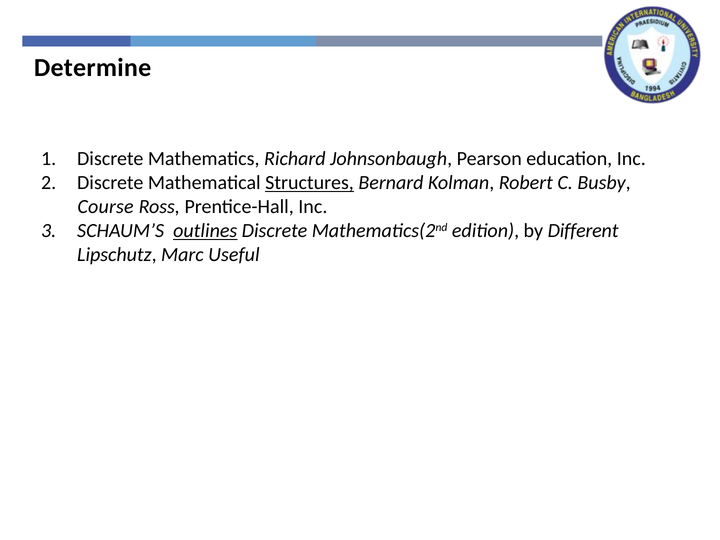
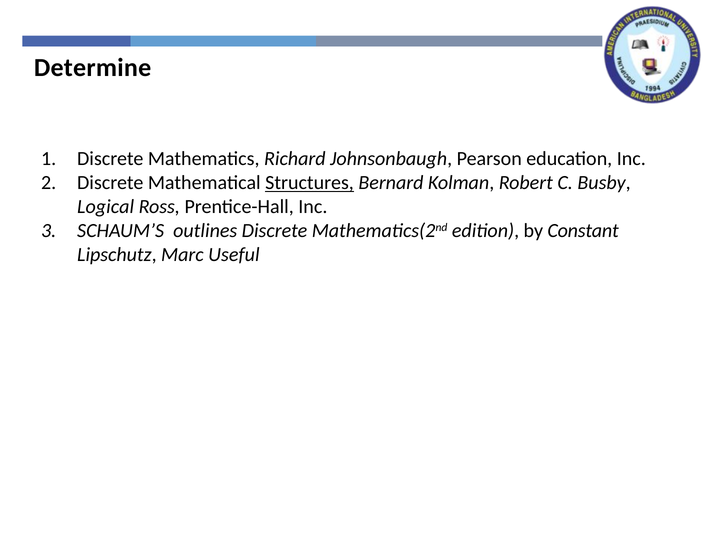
Course: Course -> Logical
outlines underline: present -> none
Different: Different -> Constant
